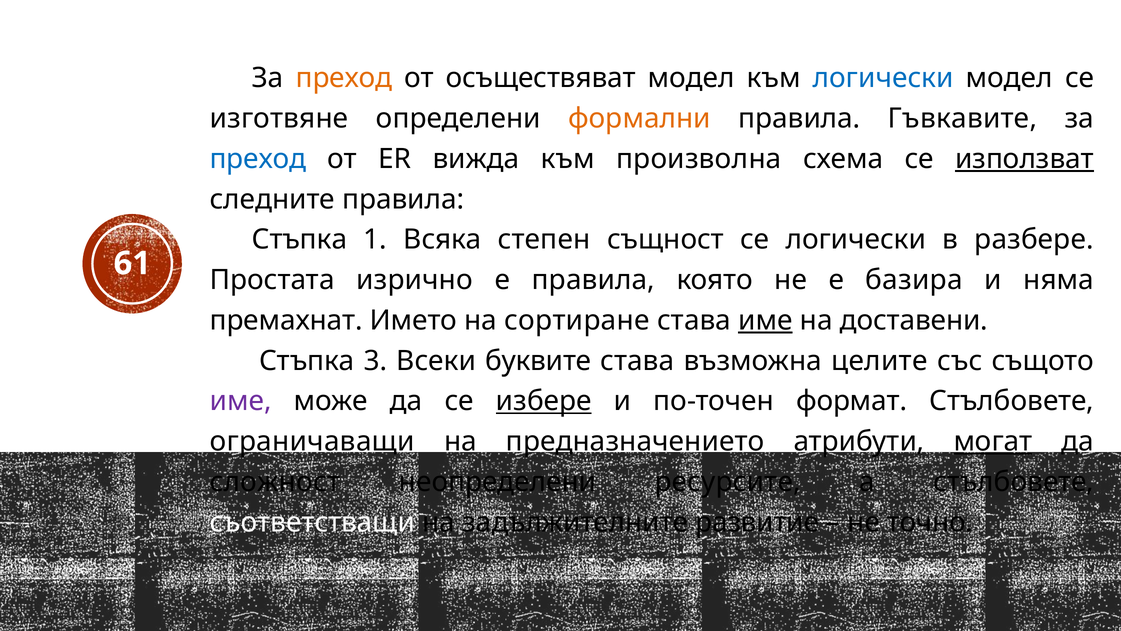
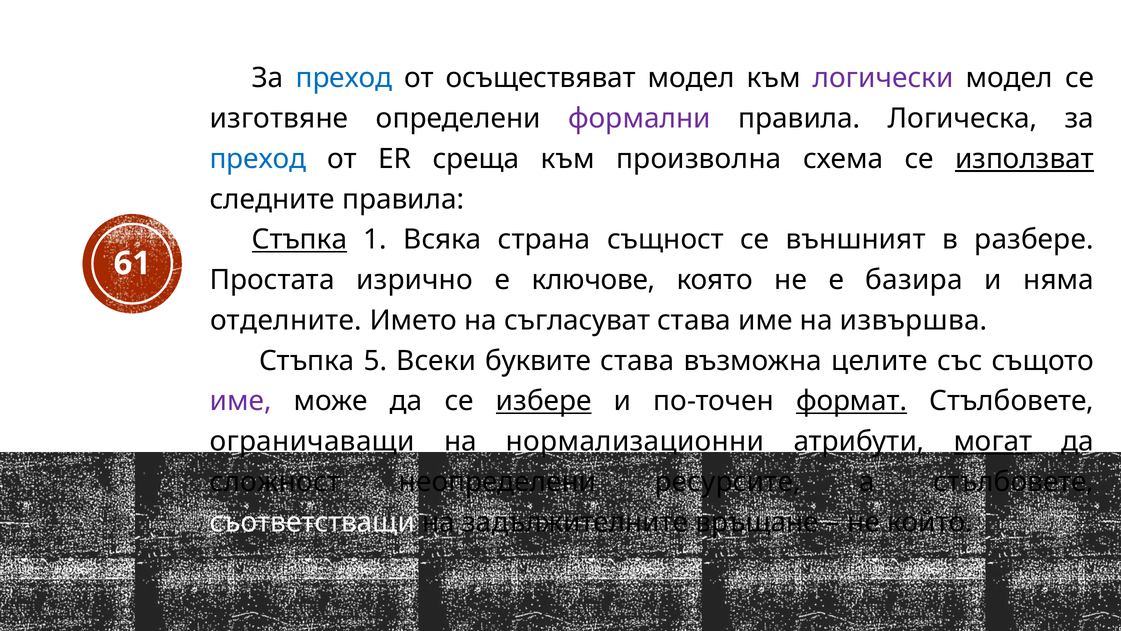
преход at (344, 78) colour: orange -> blue
логически at (883, 78) colour: blue -> purple
формални colour: orange -> purple
Гъвкавите: Гъвкавите -> Логическа
вижда: вижда -> среща
Стъпка at (299, 239) underline: none -> present
степен: степен -> страна
се логически: логически -> външният
е правила: правила -> ключове
премахнат: премахнат -> отделните
сортиране: сортиране -> съгласуват
име at (765, 320) underline: present -> none
доставени: доставени -> извършва
3: 3 -> 5
формат underline: none -> present
предназначението: предназначението -> нормализационни
развитие: развитие -> връщане
точно: точно -> който
